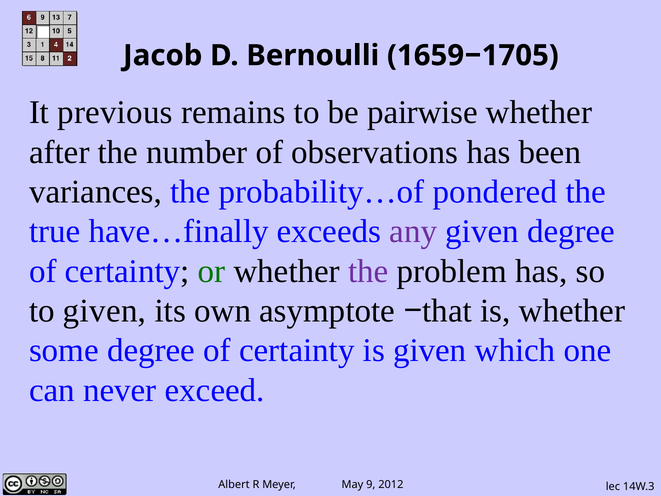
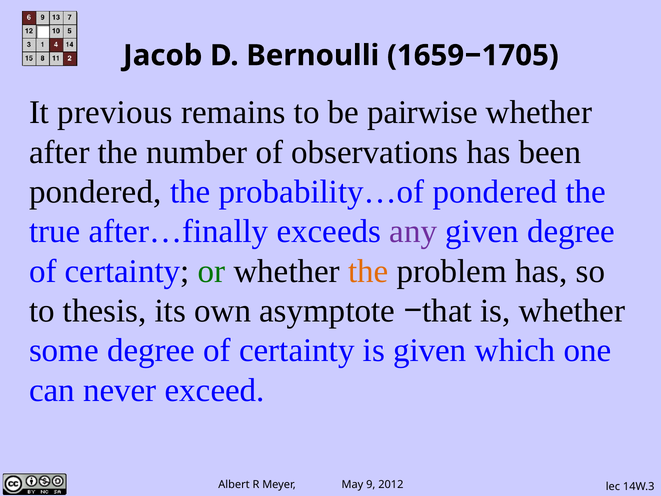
variances at (96, 192): variances -> pondered
have…finally: have…finally -> after…finally
the at (368, 271) colour: purple -> orange
to given: given -> thesis
